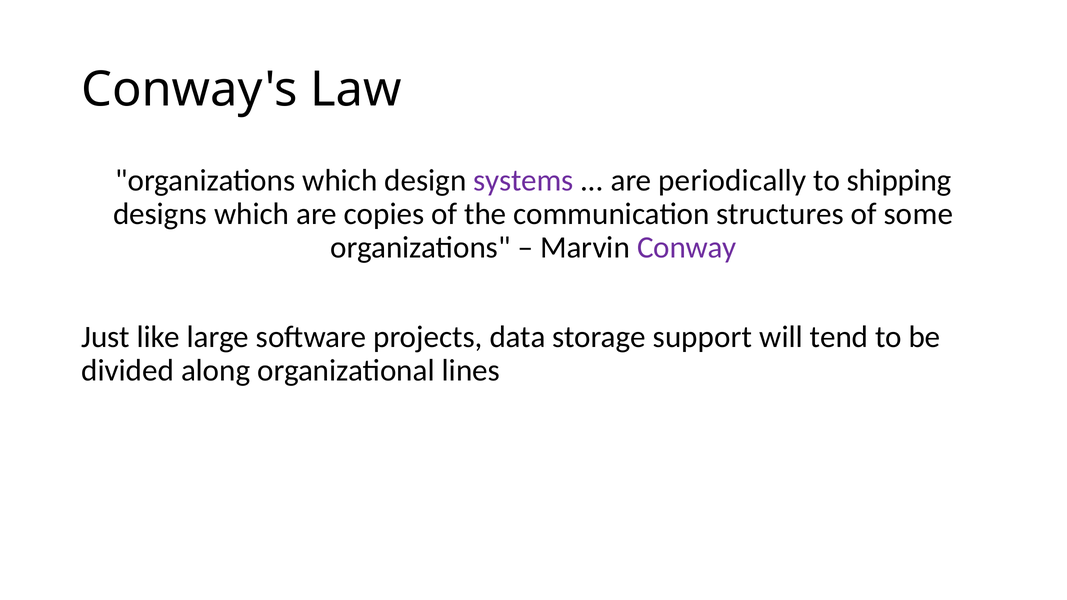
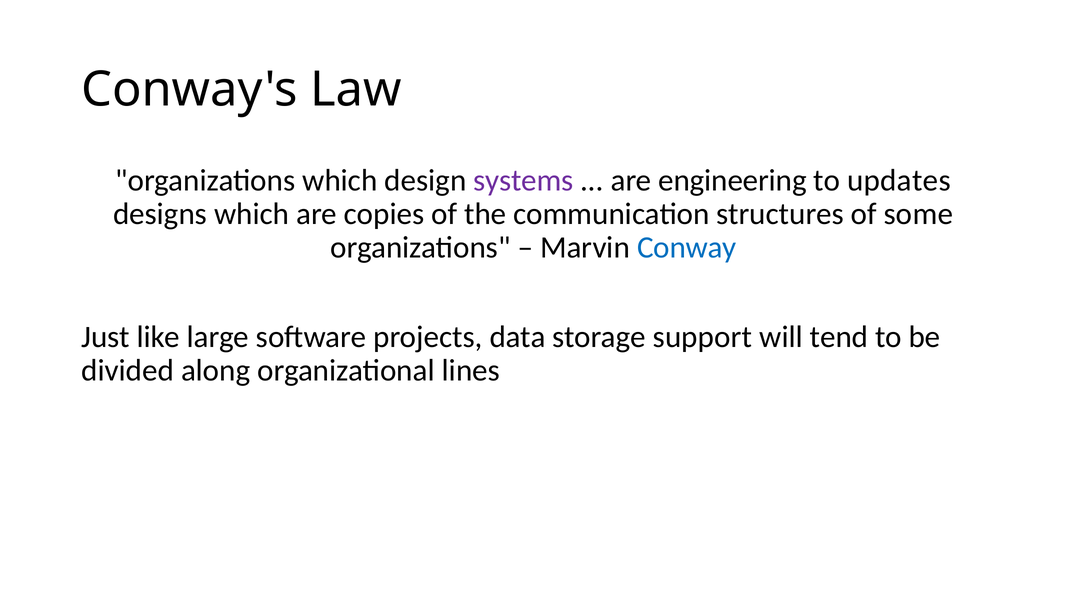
periodically: periodically -> engineering
shipping: shipping -> updates
Conway colour: purple -> blue
